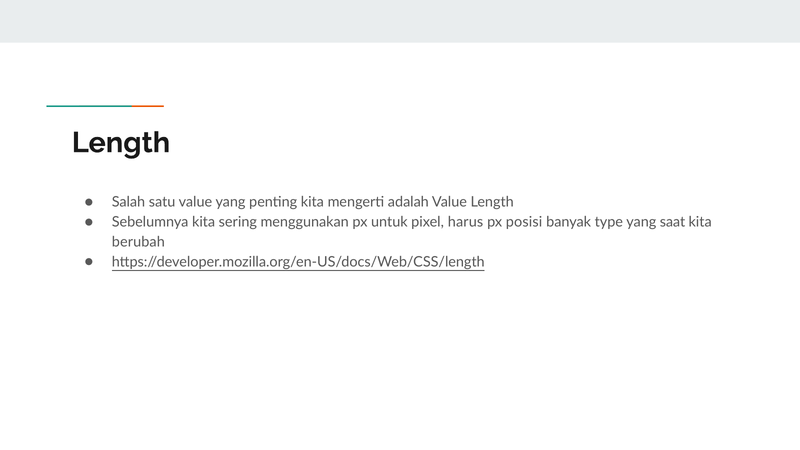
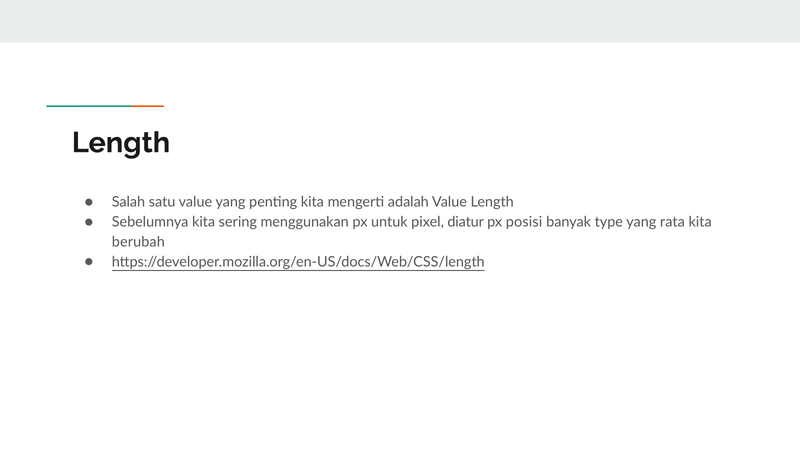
harus: harus -> diatur
saat: saat -> rata
